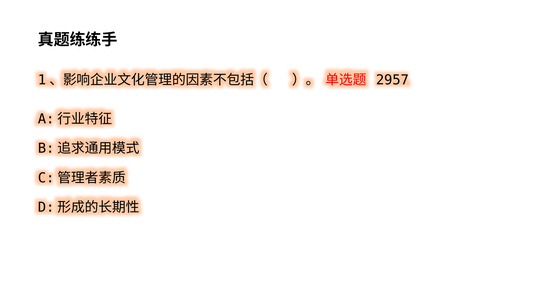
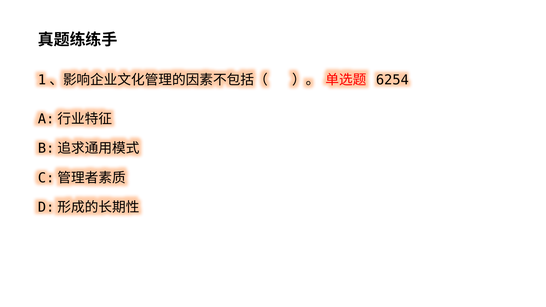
2957: 2957 -> 6254
